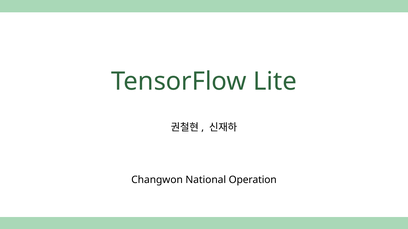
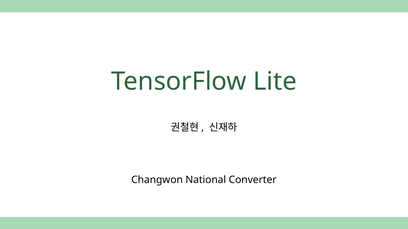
Operation: Operation -> Converter
